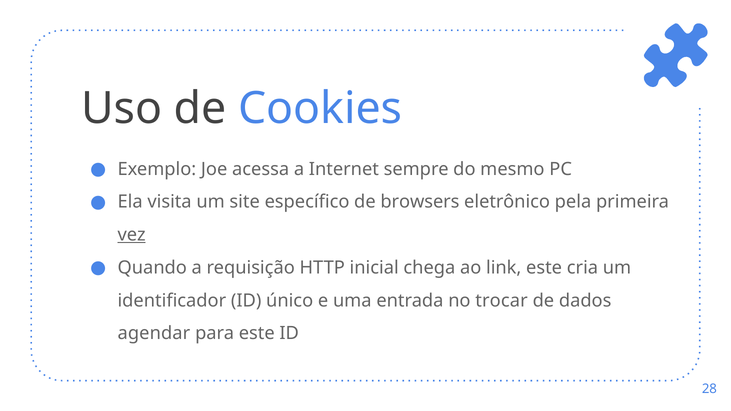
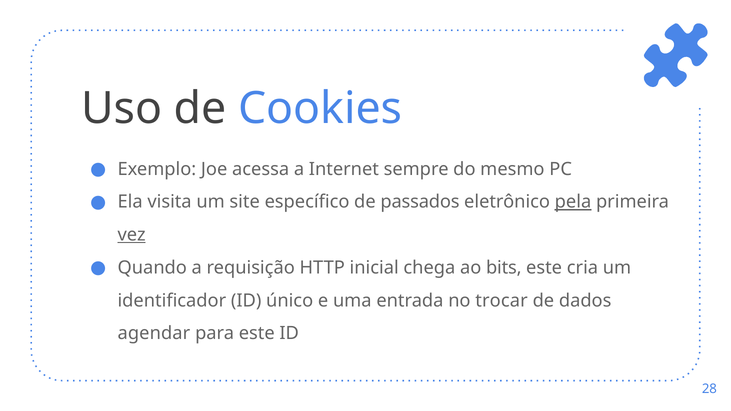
browsers: browsers -> passados
pela underline: none -> present
link: link -> bits
